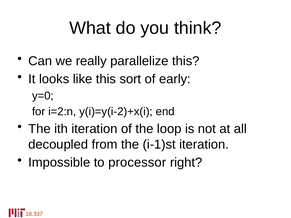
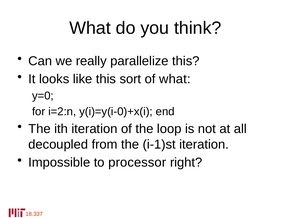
of early: early -> what
y(i)=y(i-2)+x(i: y(i)=y(i-2)+x(i -> y(i)=y(i-0)+x(i
